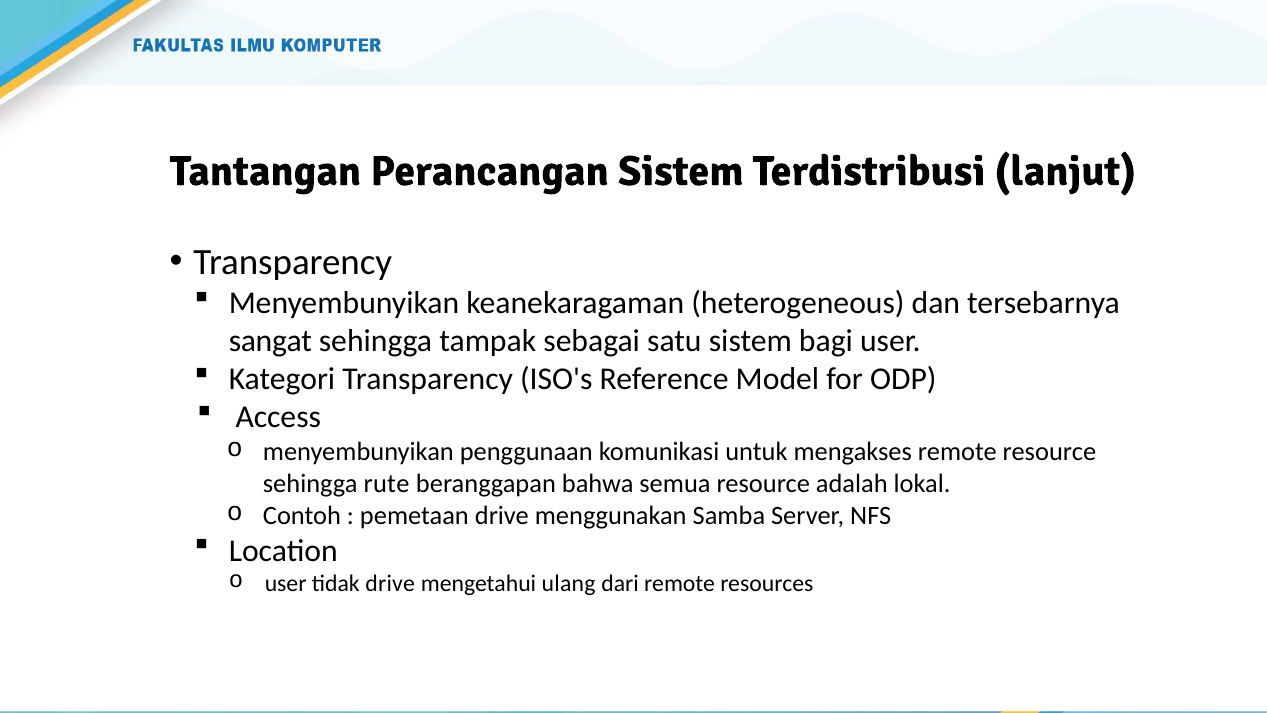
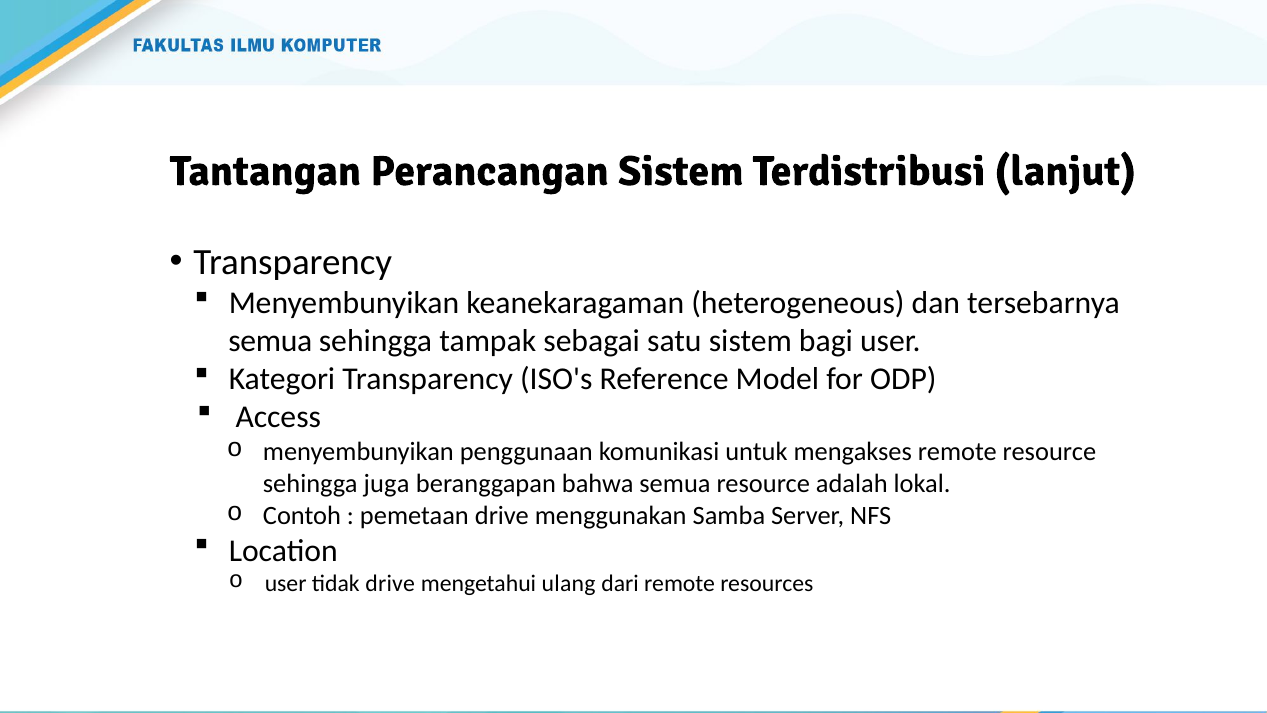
sangat at (270, 341): sangat -> semua
rute: rute -> juga
